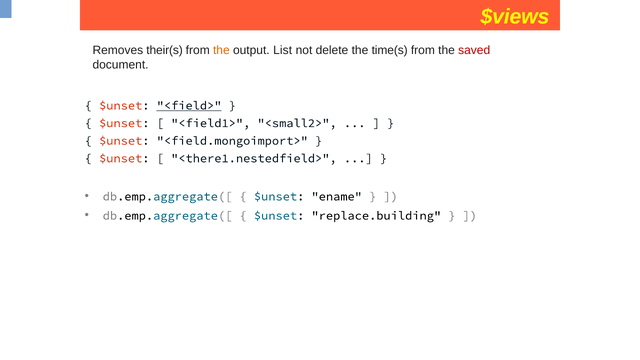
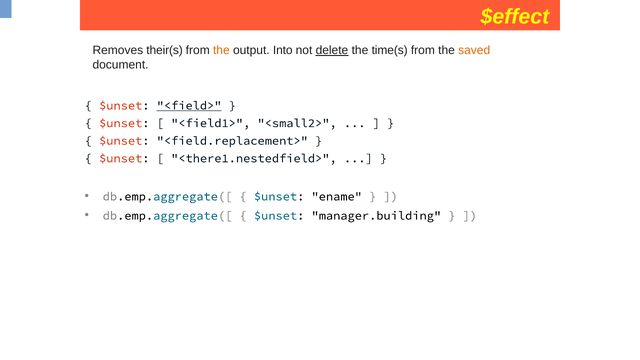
$views: $views -> $effect
List: List -> Into
delete underline: none -> present
saved colour: red -> orange
<field.mongoimport>: <field.mongoimport> -> <field.replacement>
replace.building: replace.building -> manager.building
